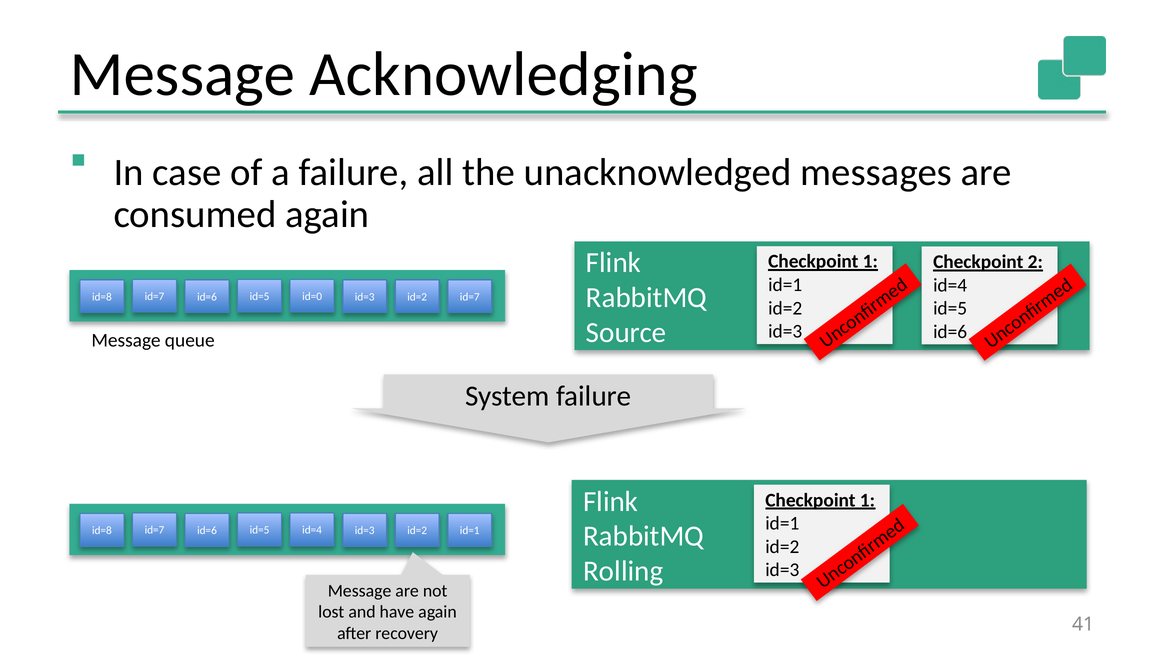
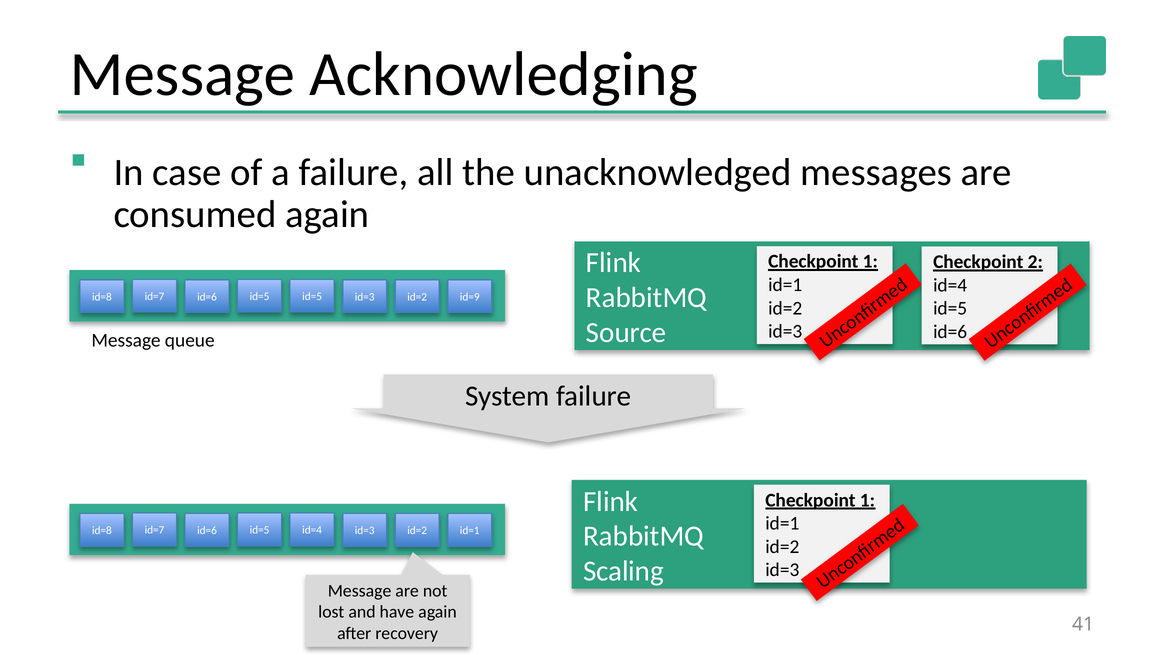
id=5 id=0: id=0 -> id=5
id=2 id=7: id=7 -> id=9
Rolling: Rolling -> Scaling
